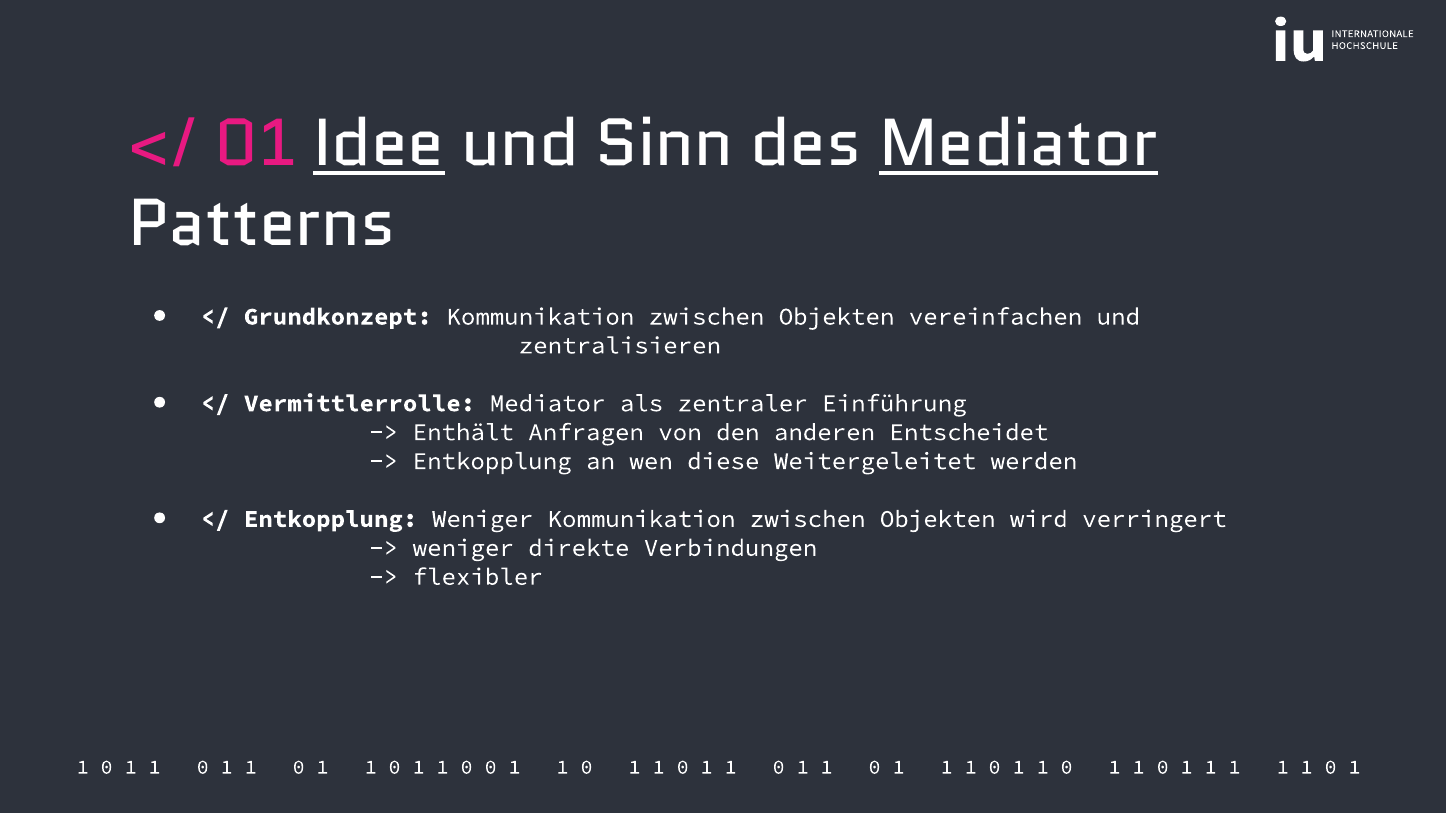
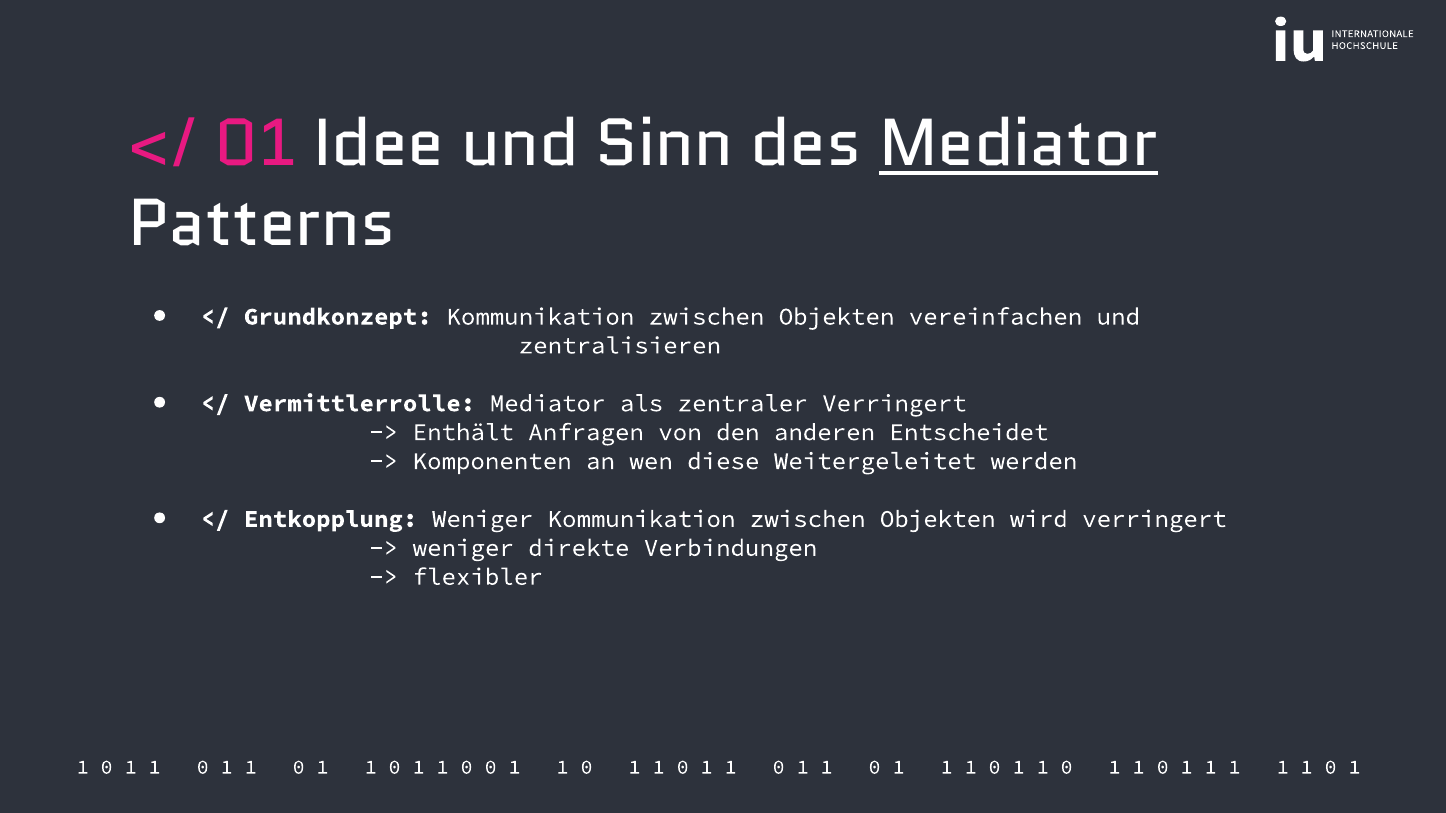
Idee underline: present -> none
zentraler Einführung: Einführung -> Verringert
Entkopplung at (492, 461): Entkopplung -> Komponenten
